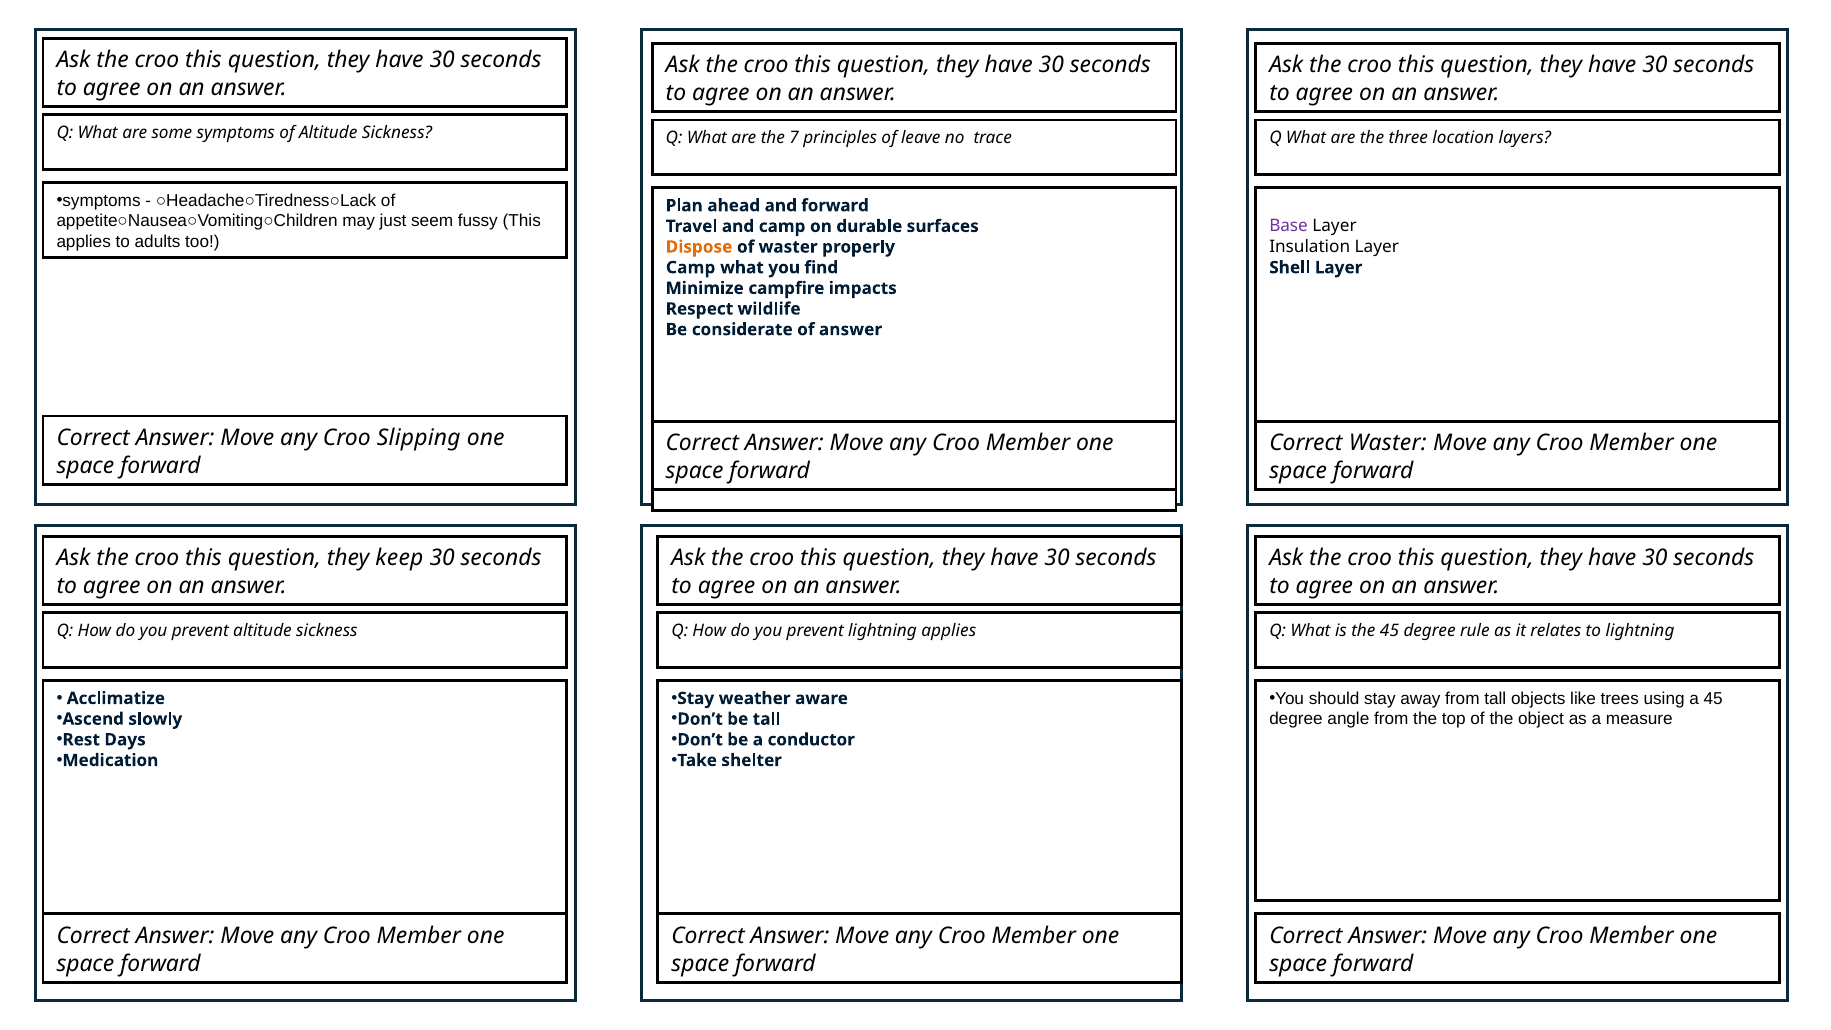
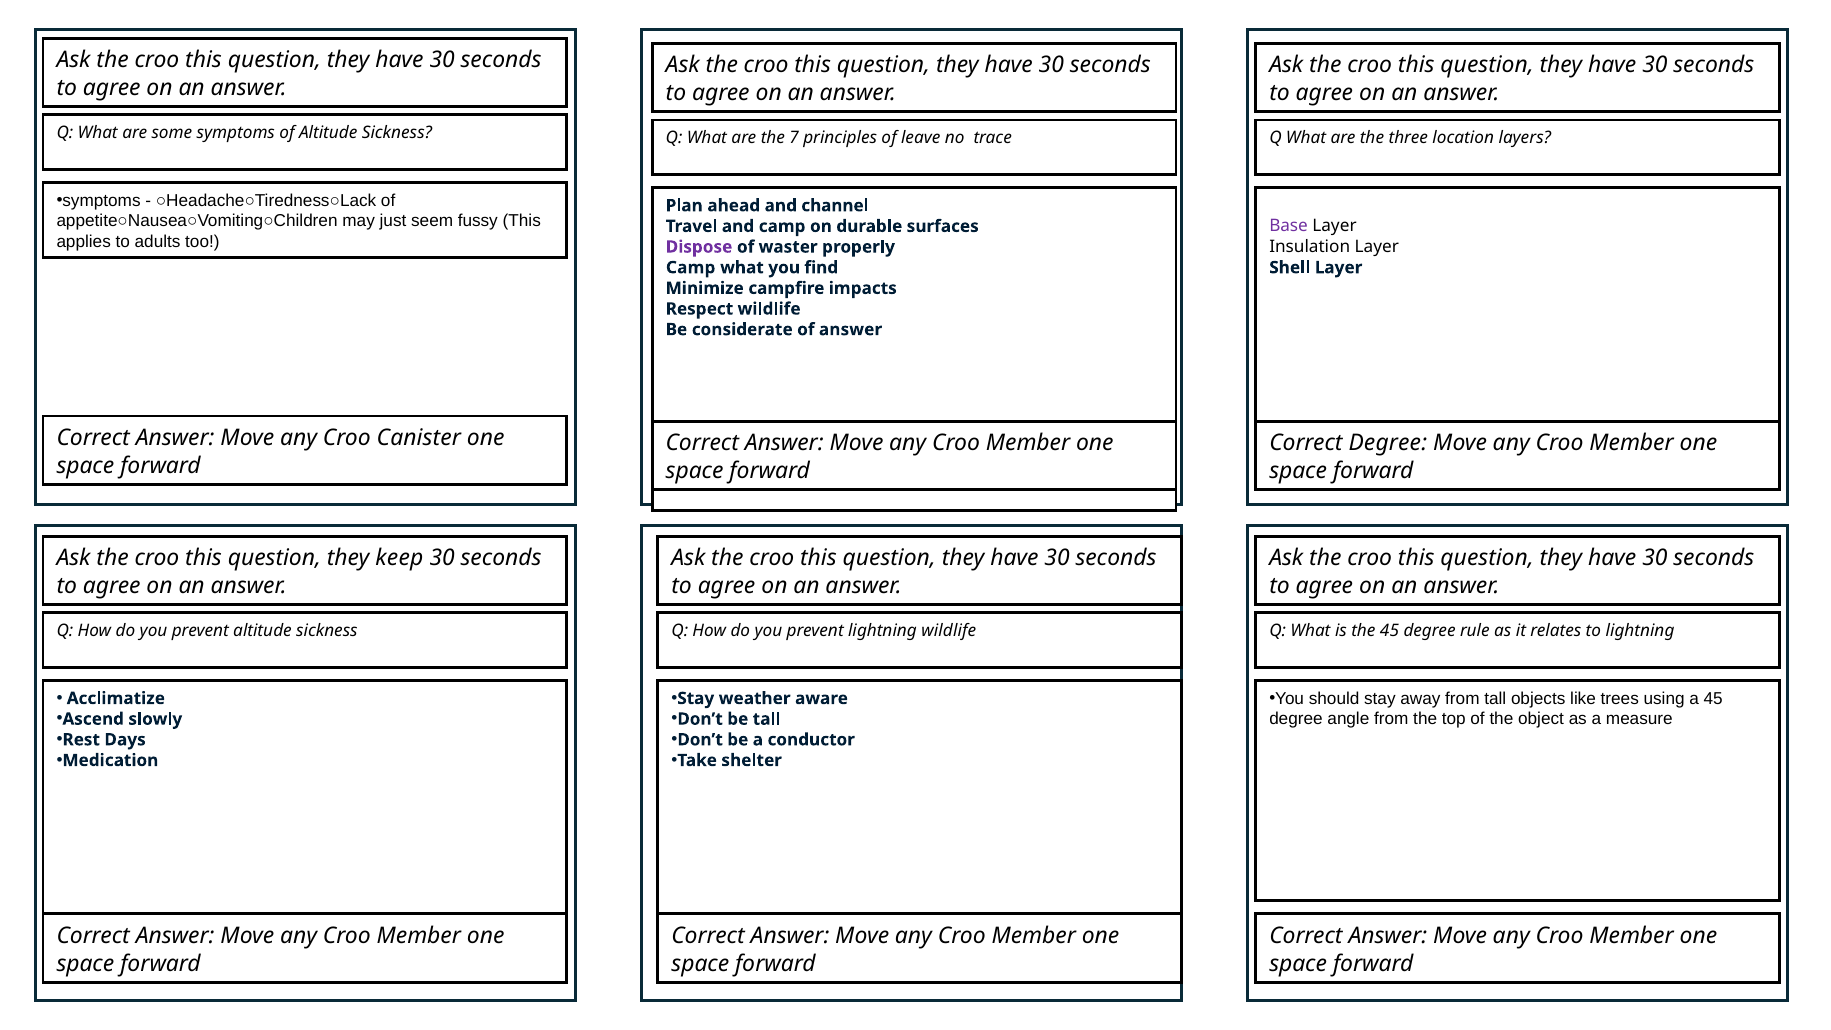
and forward: forward -> channel
Dispose colour: orange -> purple
Slipping: Slipping -> Canister
Correct Waster: Waster -> Degree
lightning applies: applies -> wildlife
